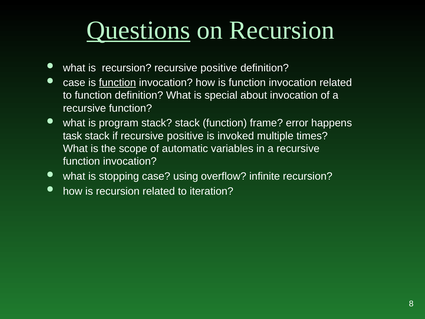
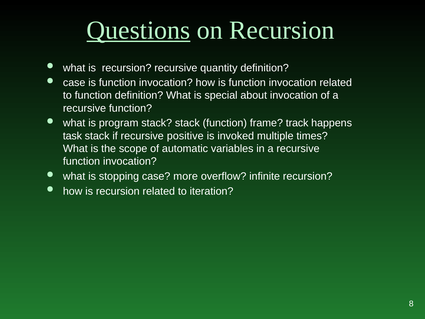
recursion recursive positive: positive -> quantity
function at (117, 83) underline: present -> none
error: error -> track
using: using -> more
